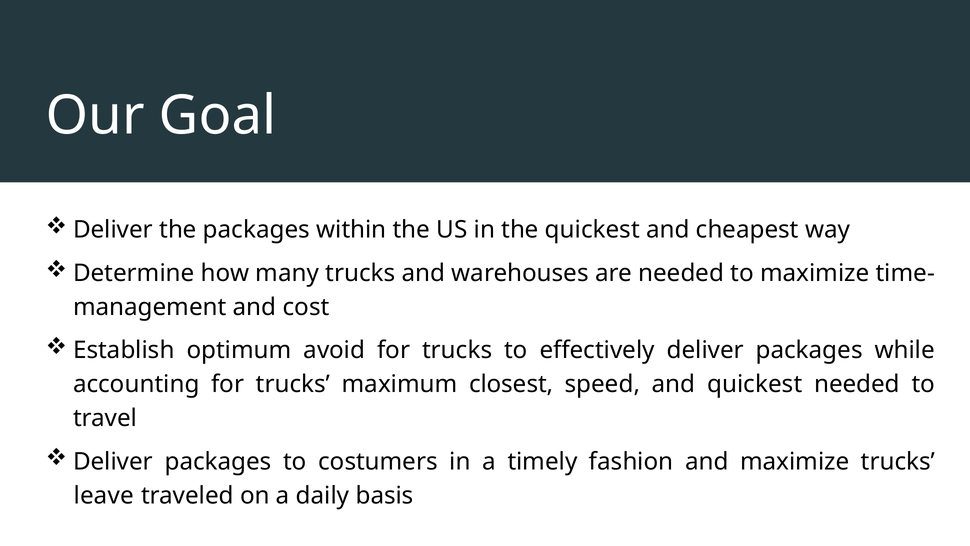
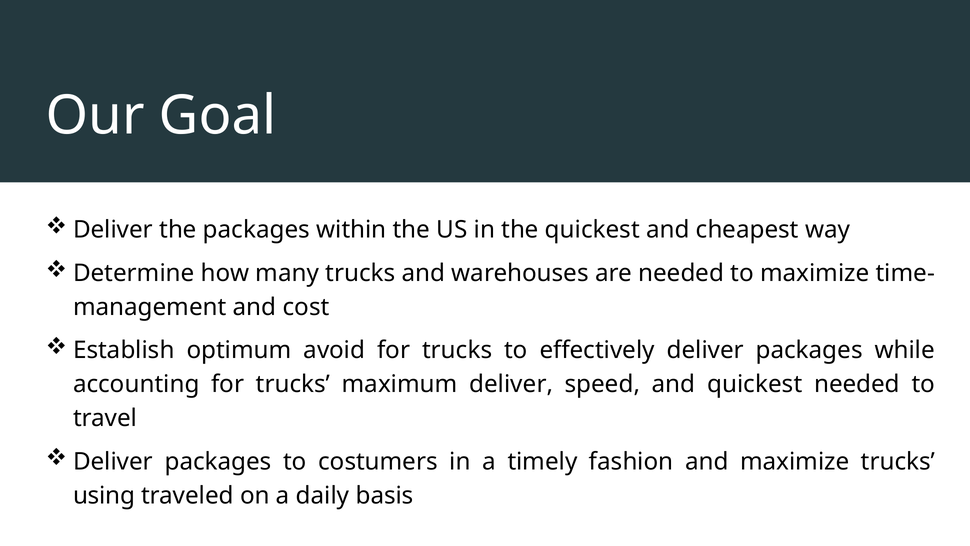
maximum closest: closest -> deliver
leave: leave -> using
